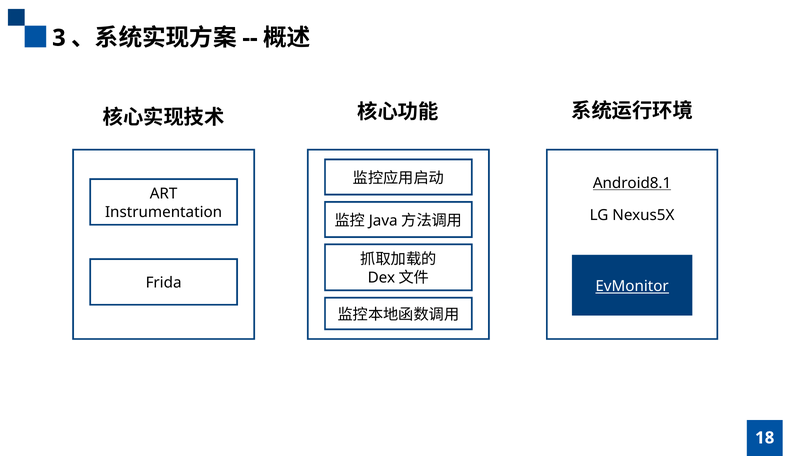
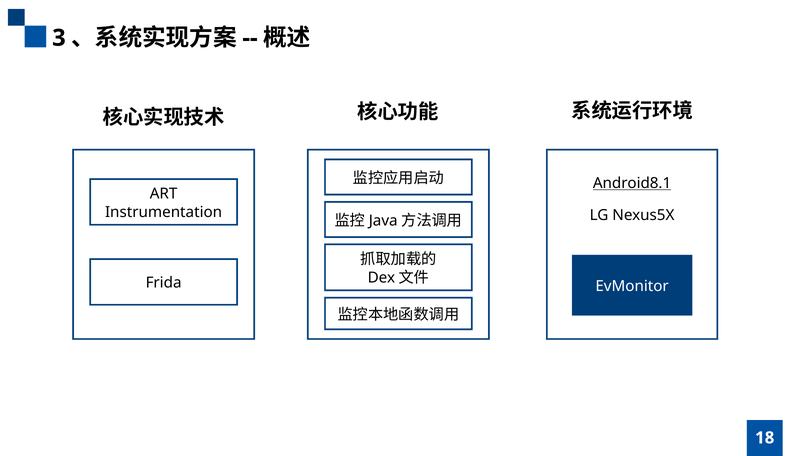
EvMonitor underline: present -> none
